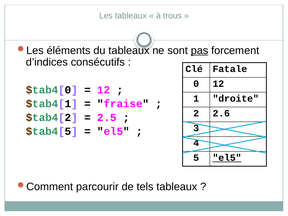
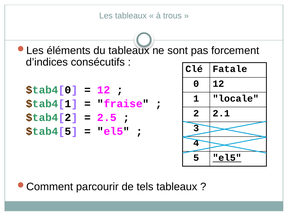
pas underline: present -> none
droite: droite -> locale
2.6: 2.6 -> 2.1
